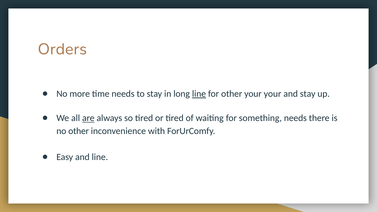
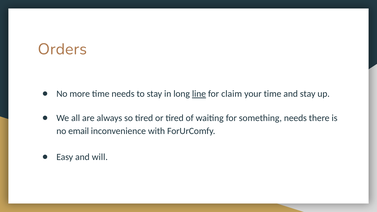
for other: other -> claim
your your: your -> time
are underline: present -> none
no other: other -> email
and line: line -> will
